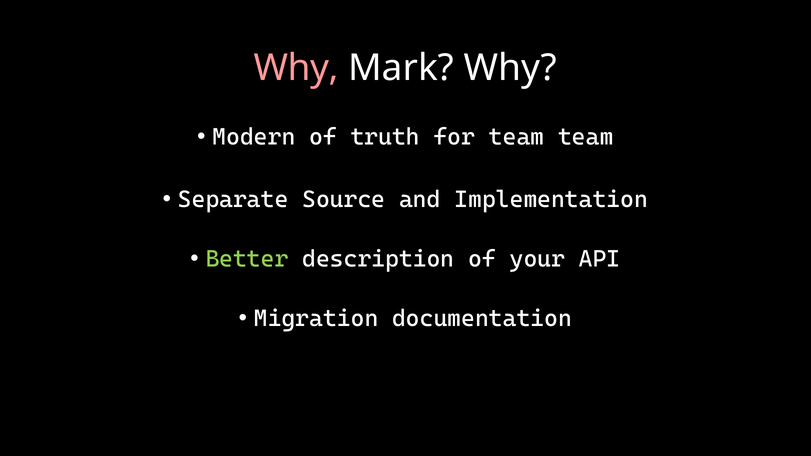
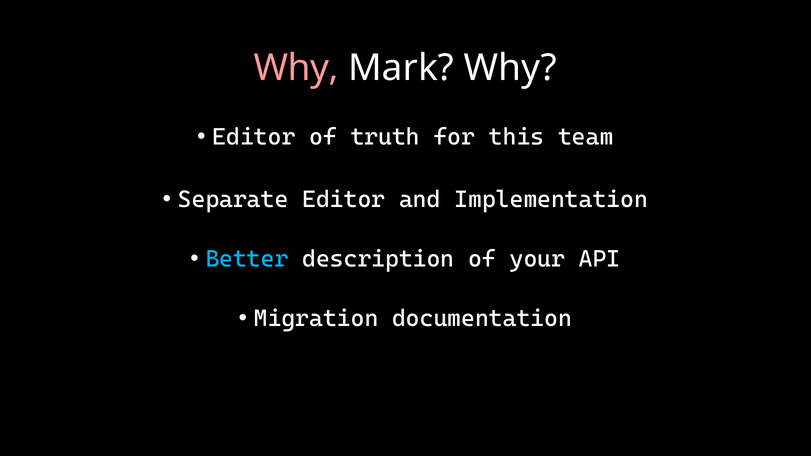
Modern at (254, 137): Modern -> Editor
for team: team -> this
Separate Source: Source -> Editor
Better colour: light green -> light blue
